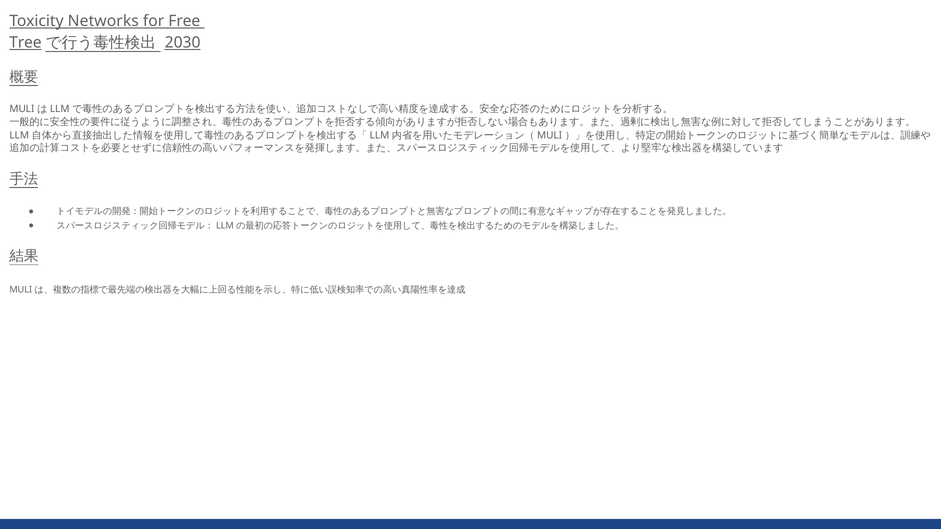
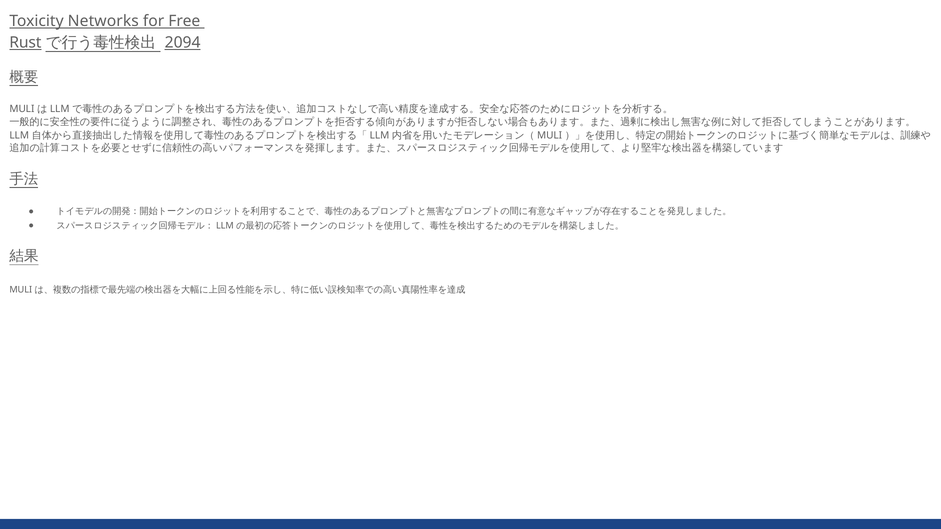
Tree: Tree -> Rust
2030: 2030 -> 2094
